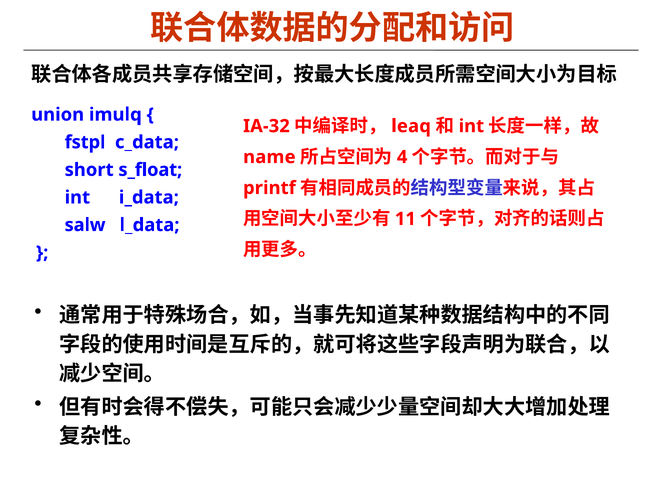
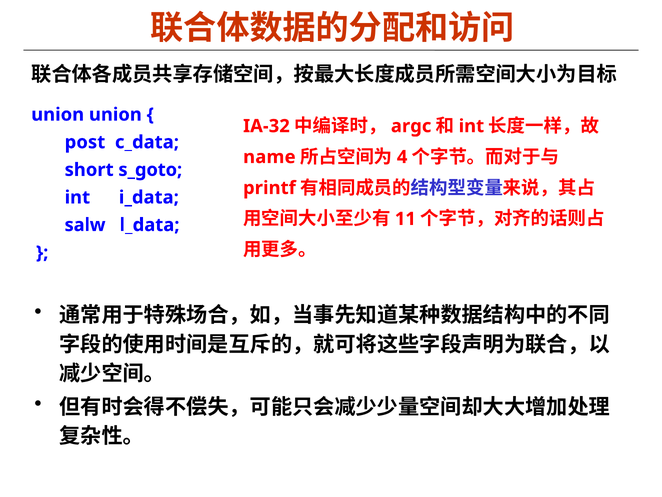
union imulq: imulq -> union
leaq: leaq -> argc
fstpl: fstpl -> post
s_float: s_float -> s_goto
